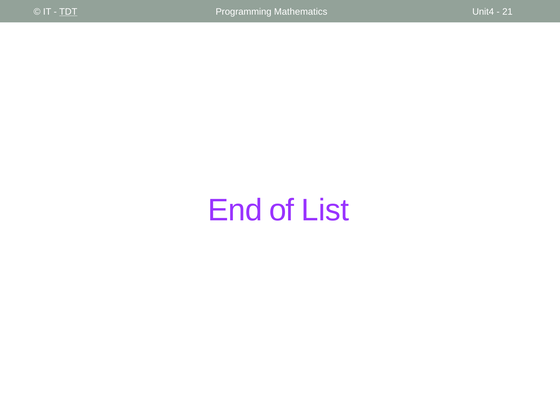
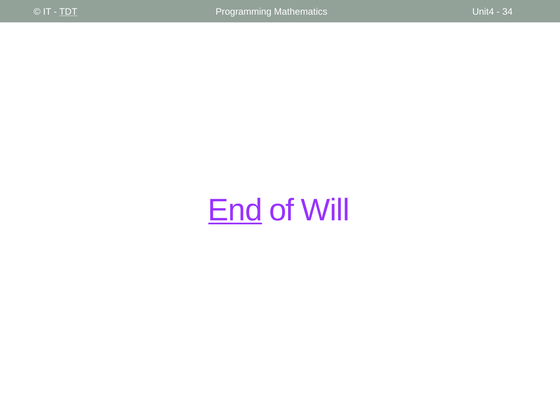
21: 21 -> 34
End underline: none -> present
List: List -> Will
